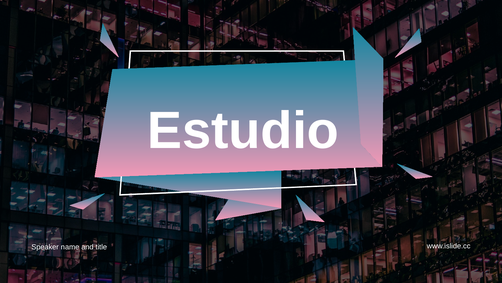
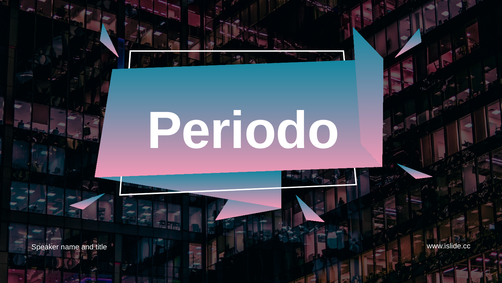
Estudio: Estudio -> Periodo
